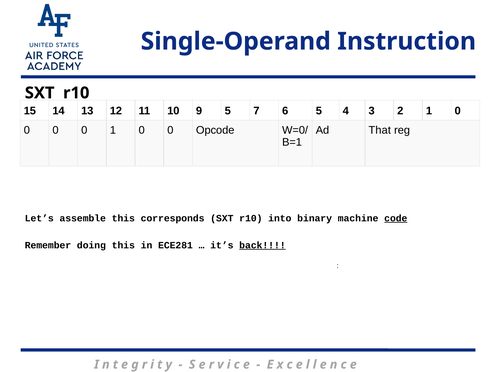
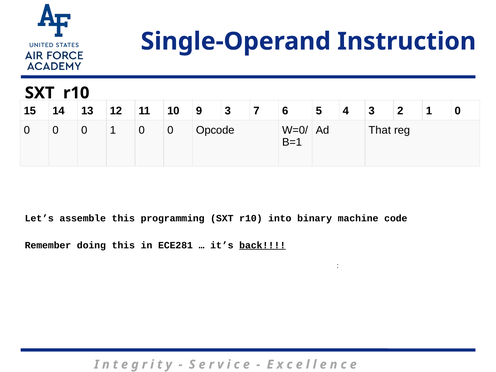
9 5: 5 -> 3
corresponds: corresponds -> programming
code underline: present -> none
